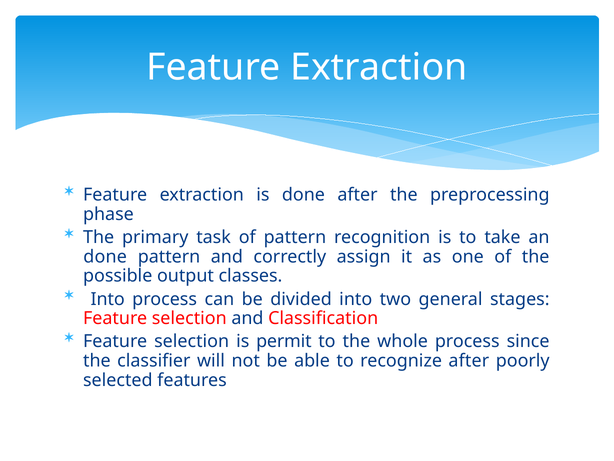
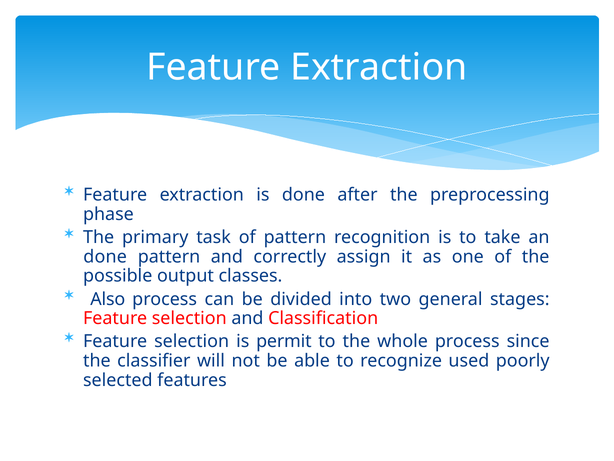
Into at (108, 299): Into -> Also
recognize after: after -> used
